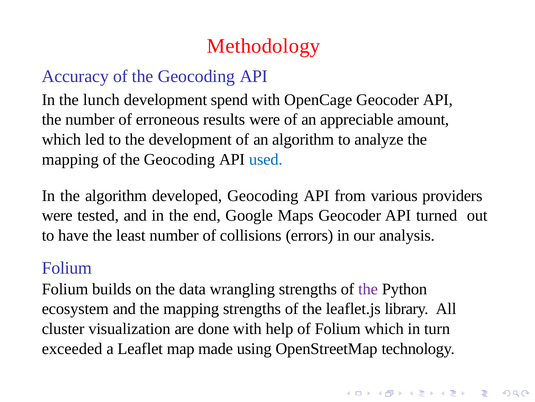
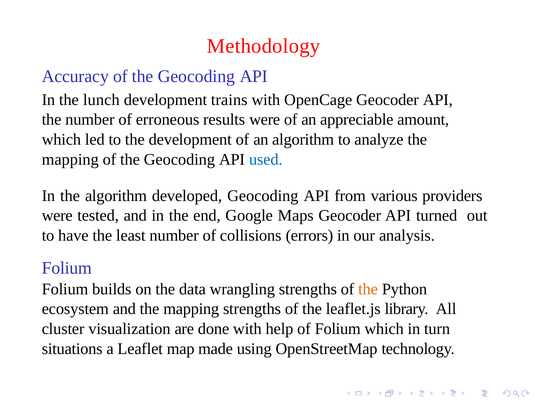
spend: spend -> trains
the at (368, 289) colour: purple -> orange
exceeded: exceeded -> situations
